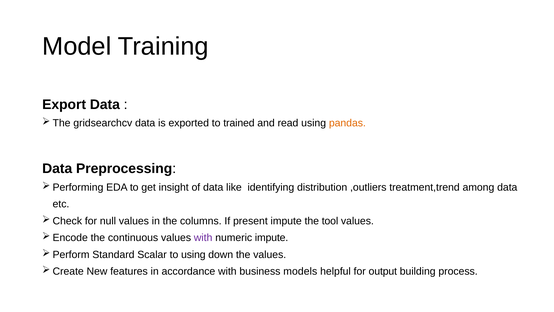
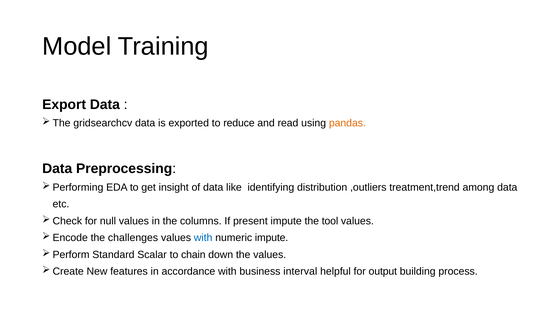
trained: trained -> reduce
continuous: continuous -> challenges
with at (203, 238) colour: purple -> blue
to using: using -> chain
models: models -> interval
